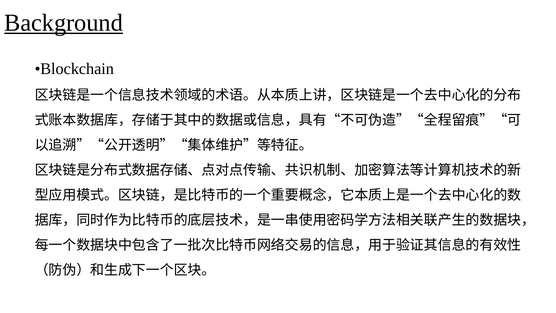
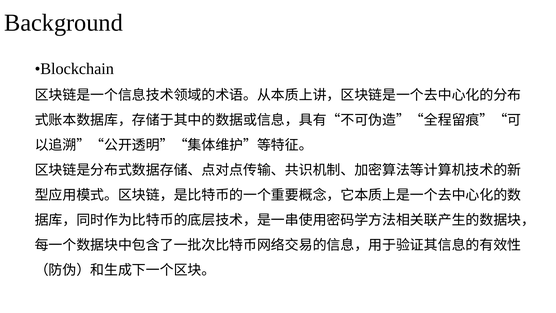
Background underline: present -> none
